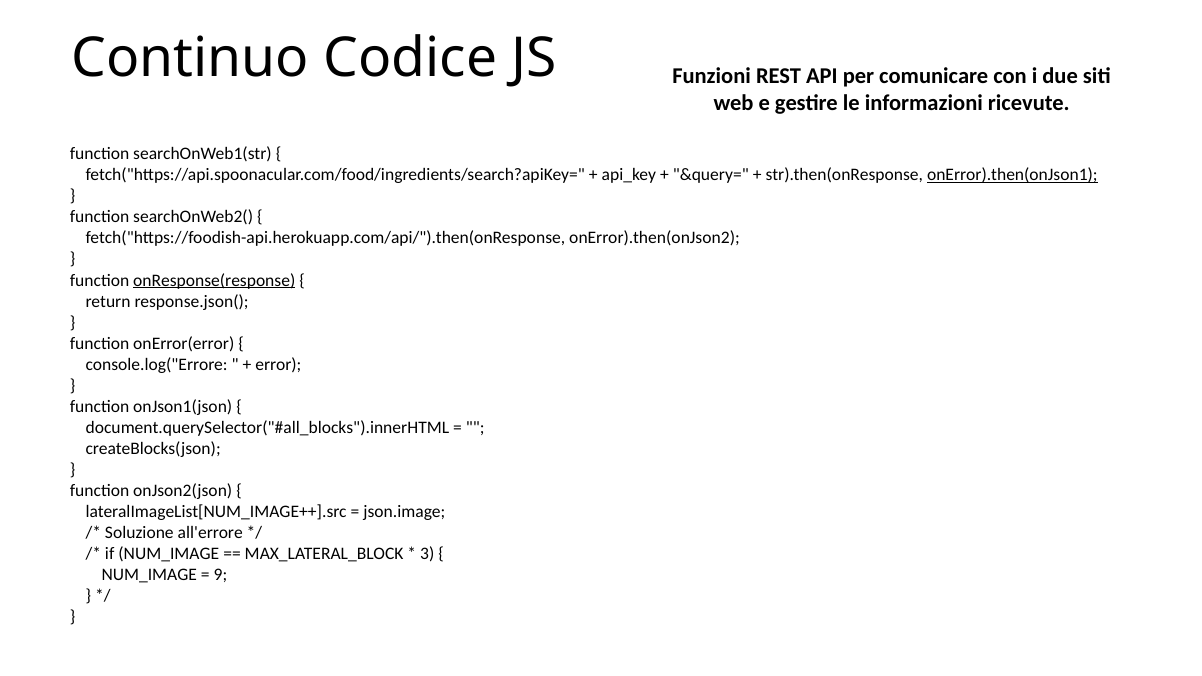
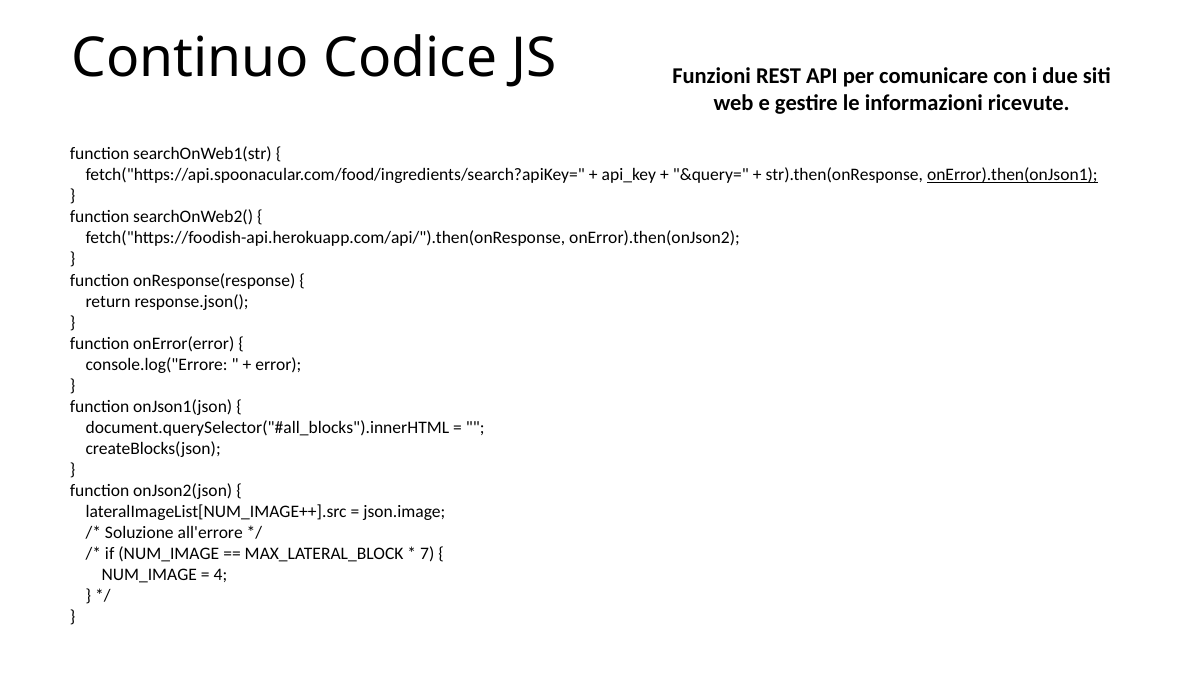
onResponse(response underline: present -> none
3: 3 -> 7
9: 9 -> 4
